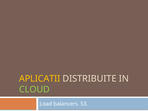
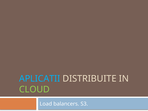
APLICATII colour: yellow -> light blue
